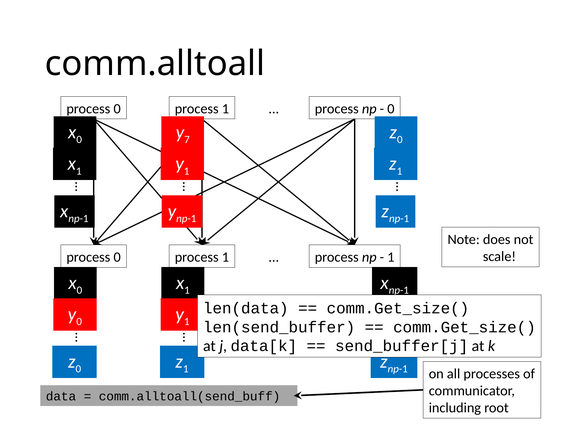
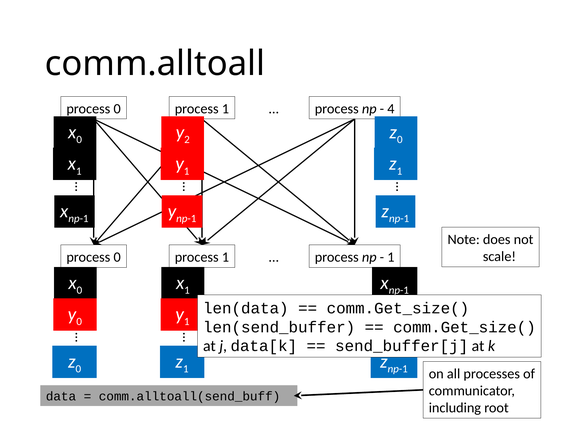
0 at (391, 109): 0 -> 4
7: 7 -> 2
